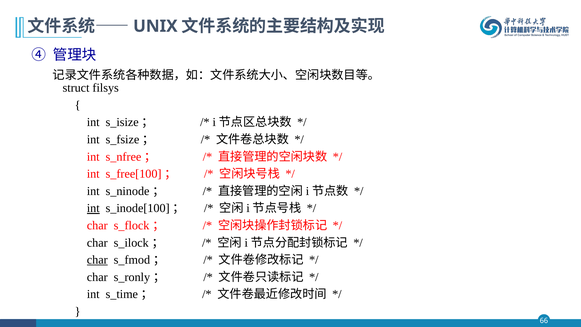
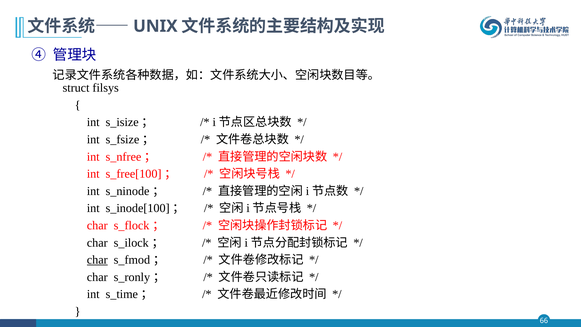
int at (93, 208) underline: present -> none
